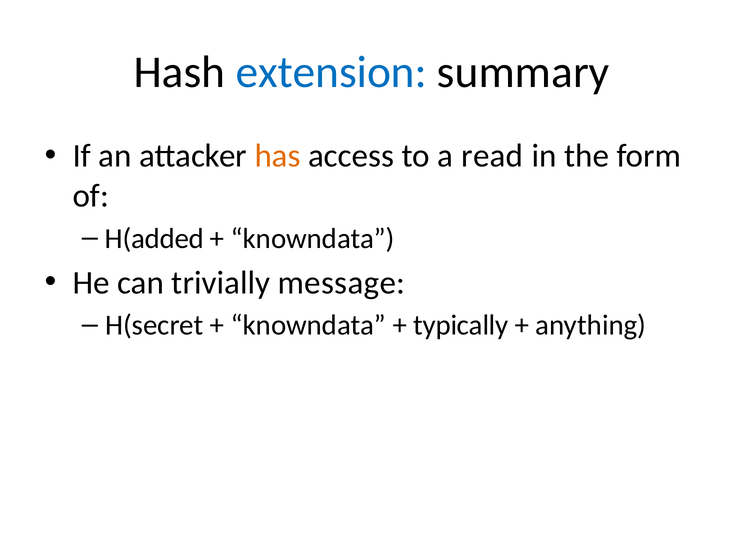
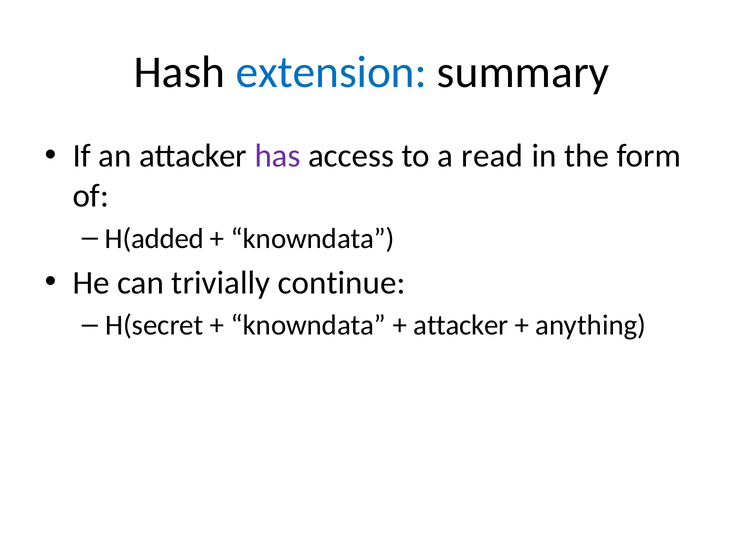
has colour: orange -> purple
message: message -> continue
typically at (461, 325): typically -> attacker
